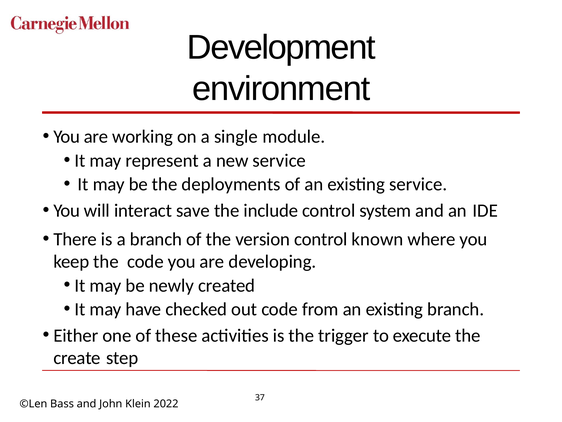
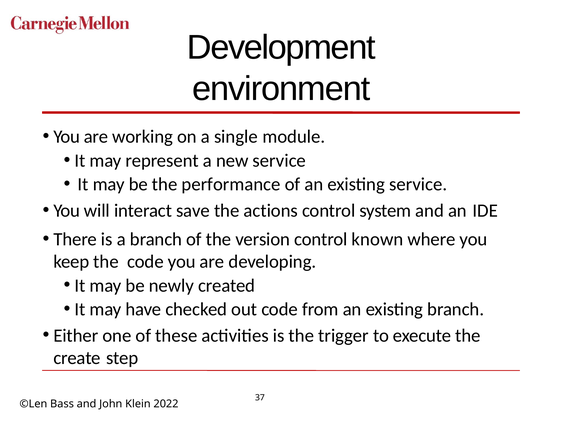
deployments: deployments -> performance
include: include -> actions
